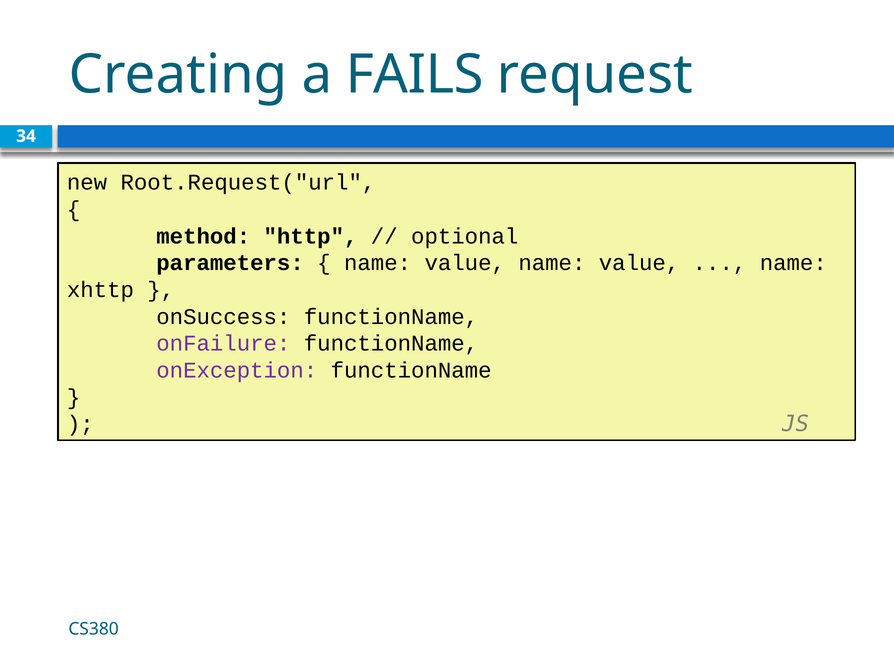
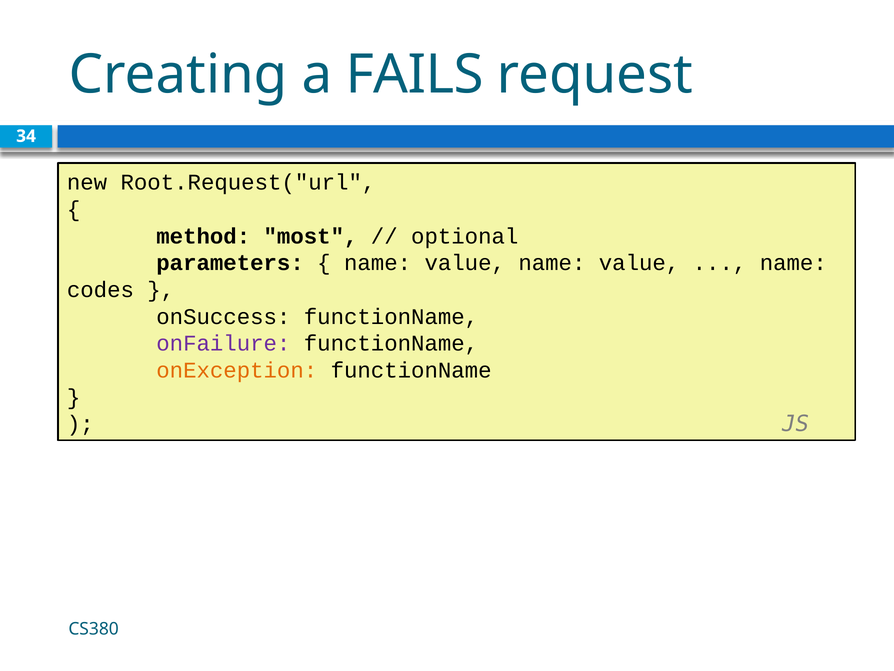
http: http -> most
xhttp: xhttp -> codes
onException colour: purple -> orange
